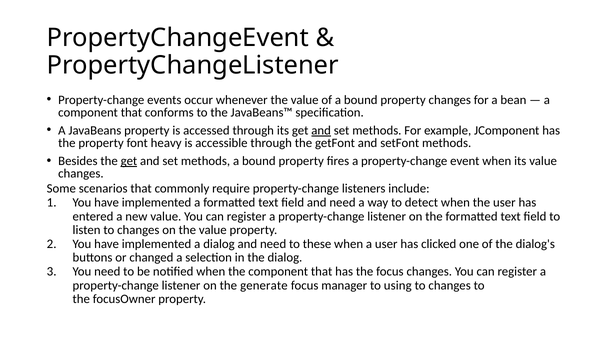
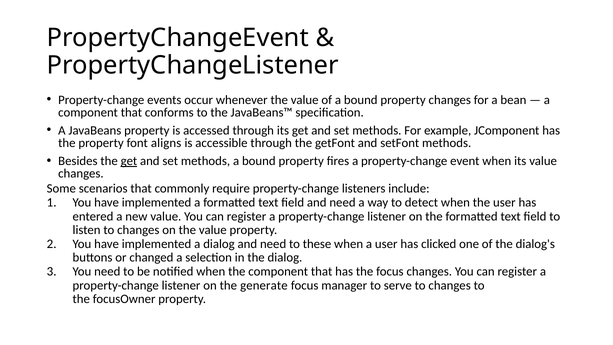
and at (321, 130) underline: present -> none
heavy: heavy -> aligns
using: using -> serve
